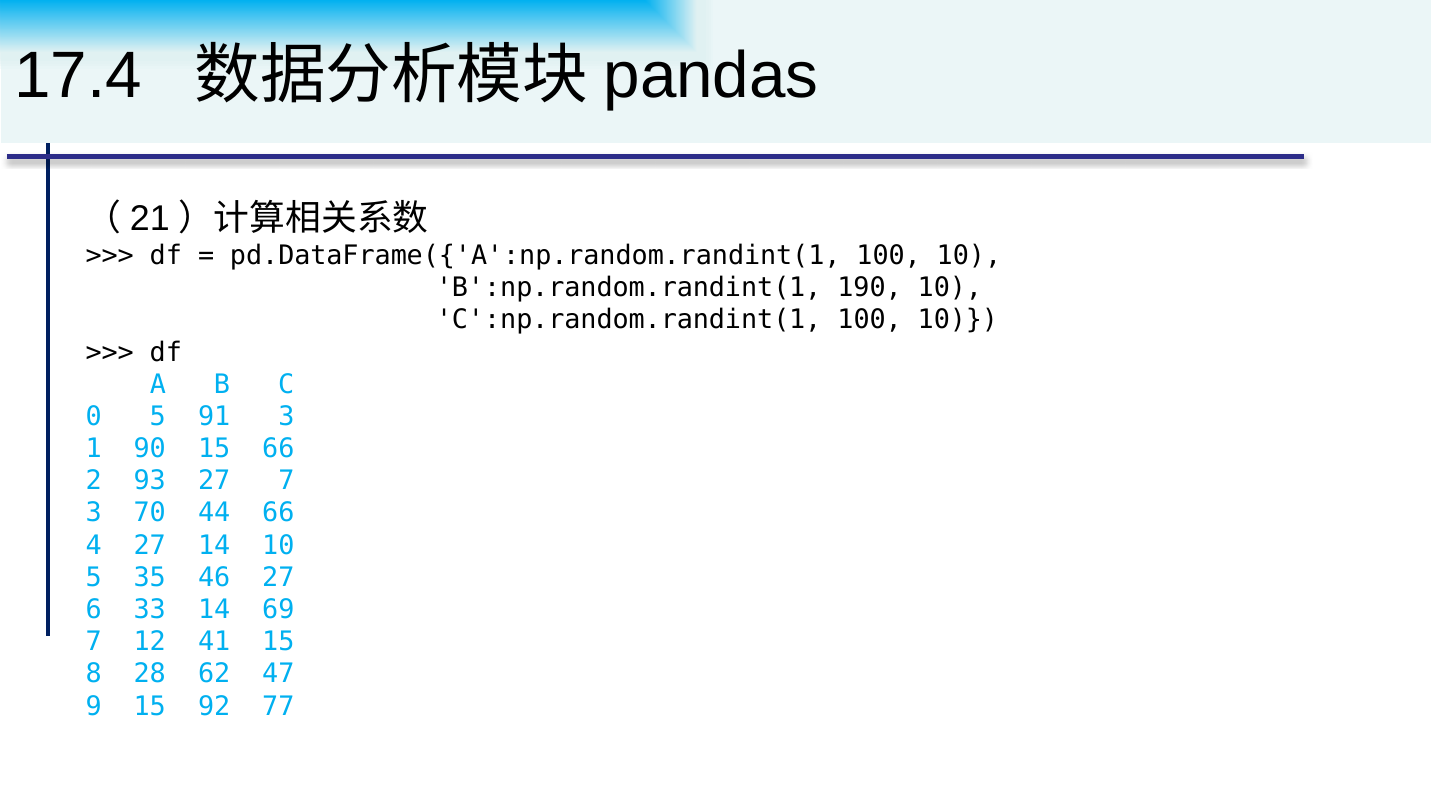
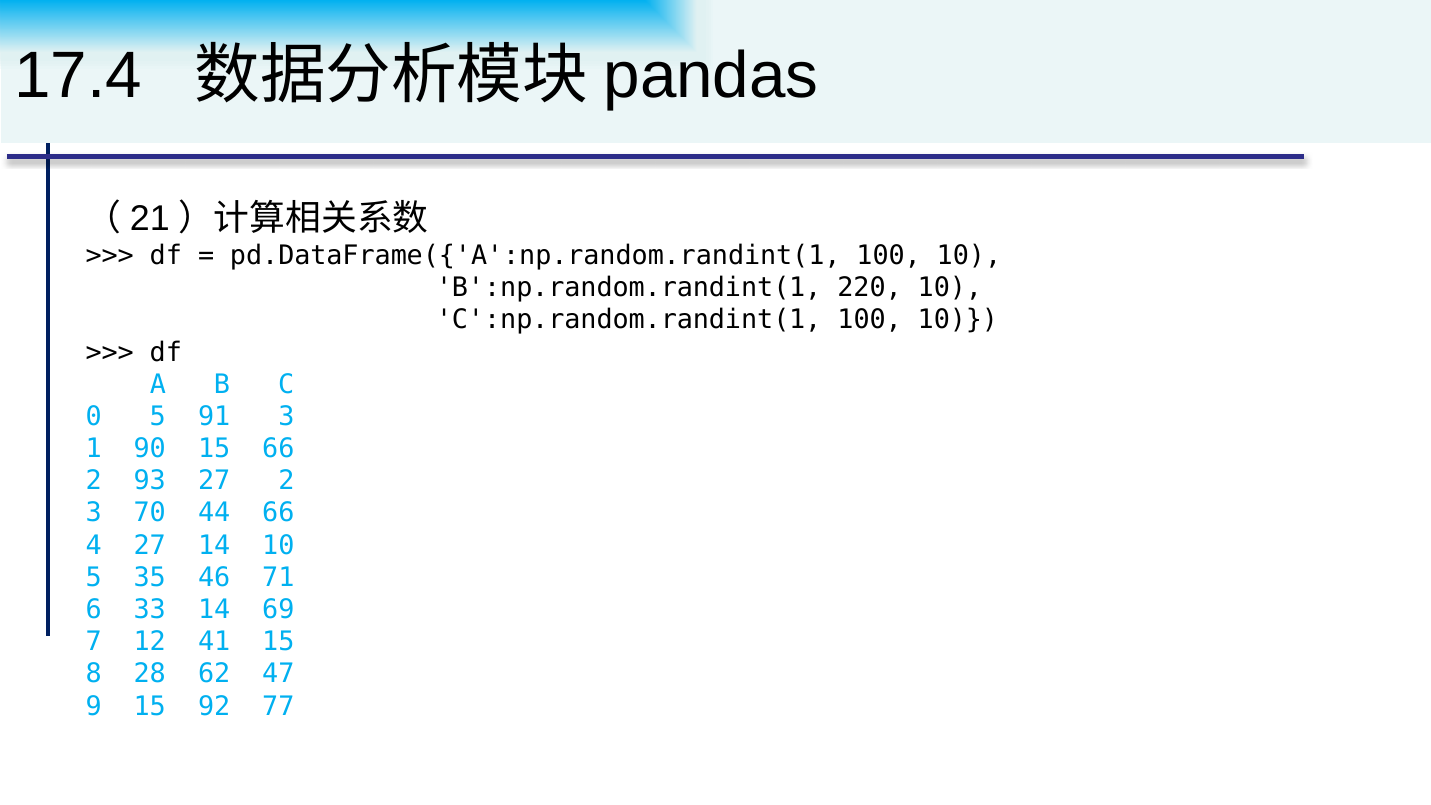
190: 190 -> 220
27 7: 7 -> 2
46 27: 27 -> 71
